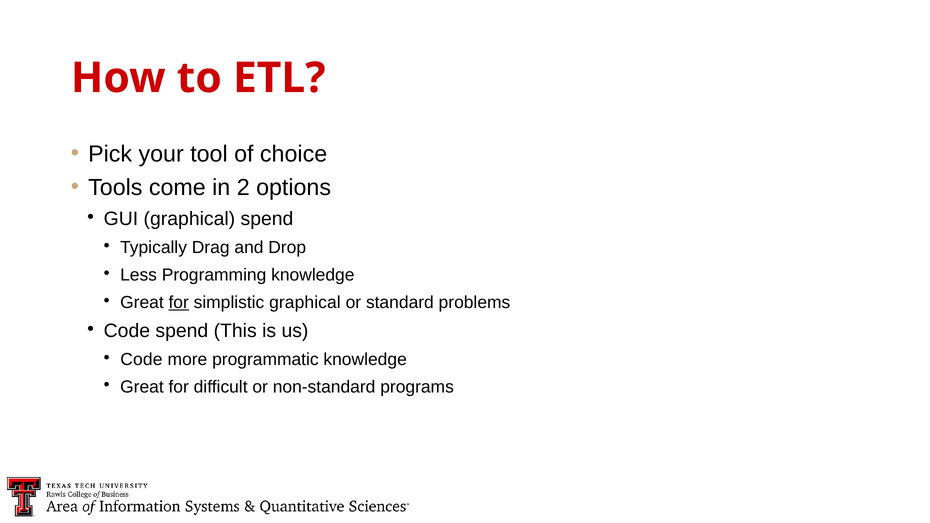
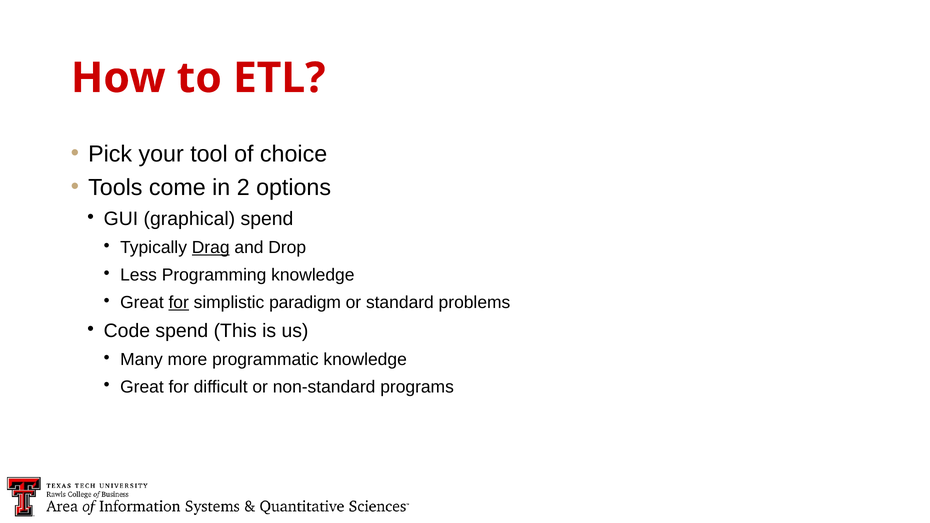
Drag underline: none -> present
simplistic graphical: graphical -> paradigm
Code at (141, 359): Code -> Many
